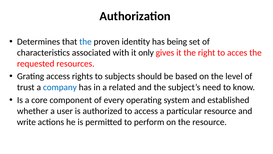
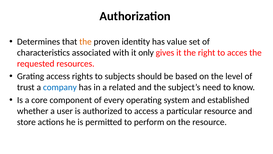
the at (85, 42) colour: blue -> orange
being: being -> value
write: write -> store
